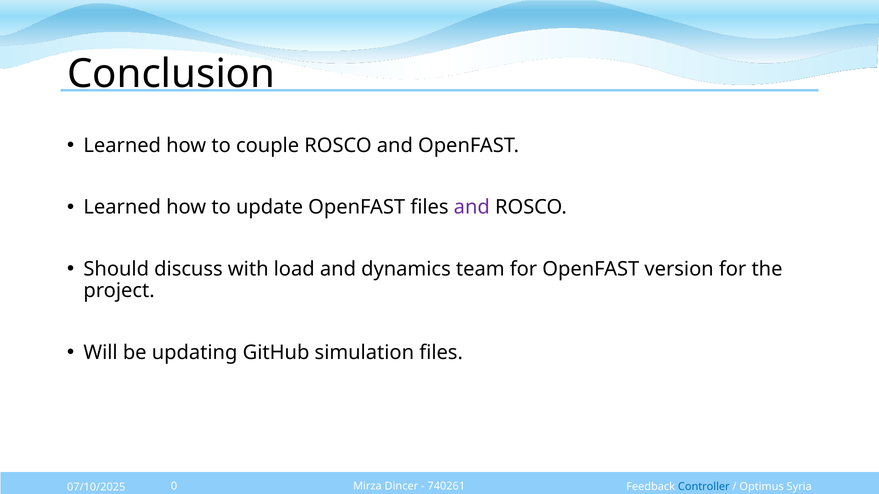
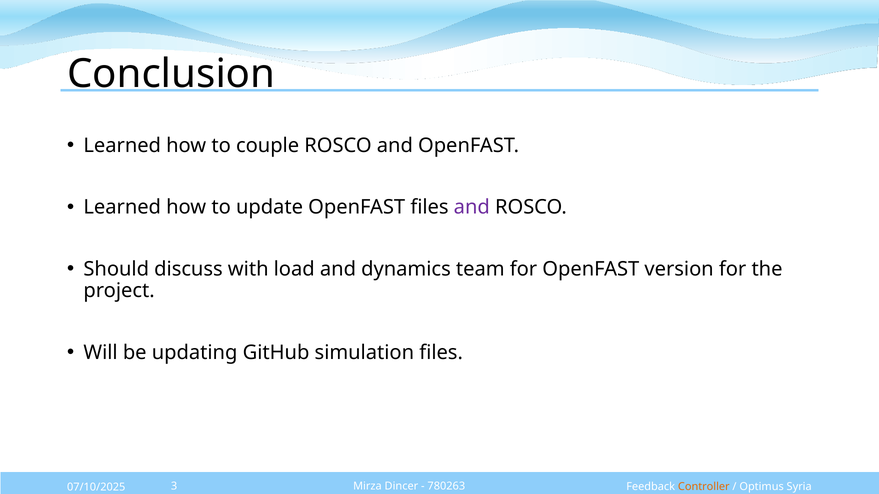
740261: 740261 -> 780263
0: 0 -> 3
Controller colour: blue -> orange
